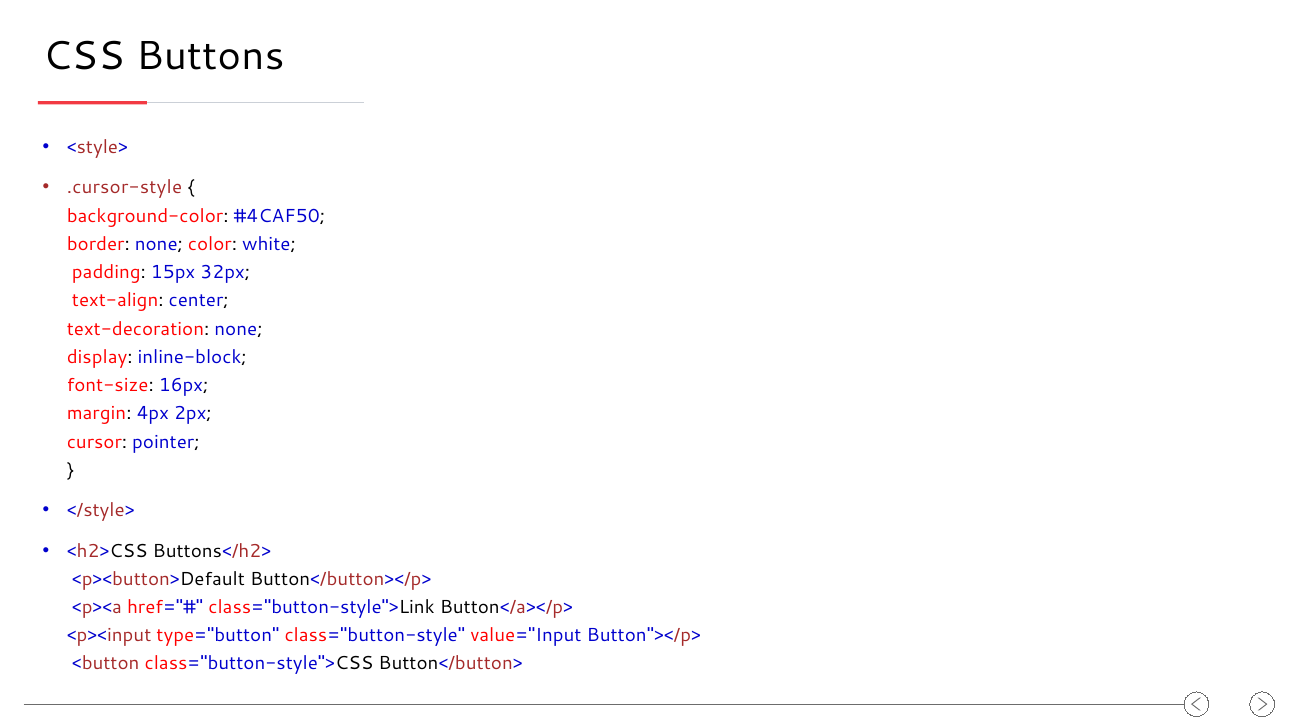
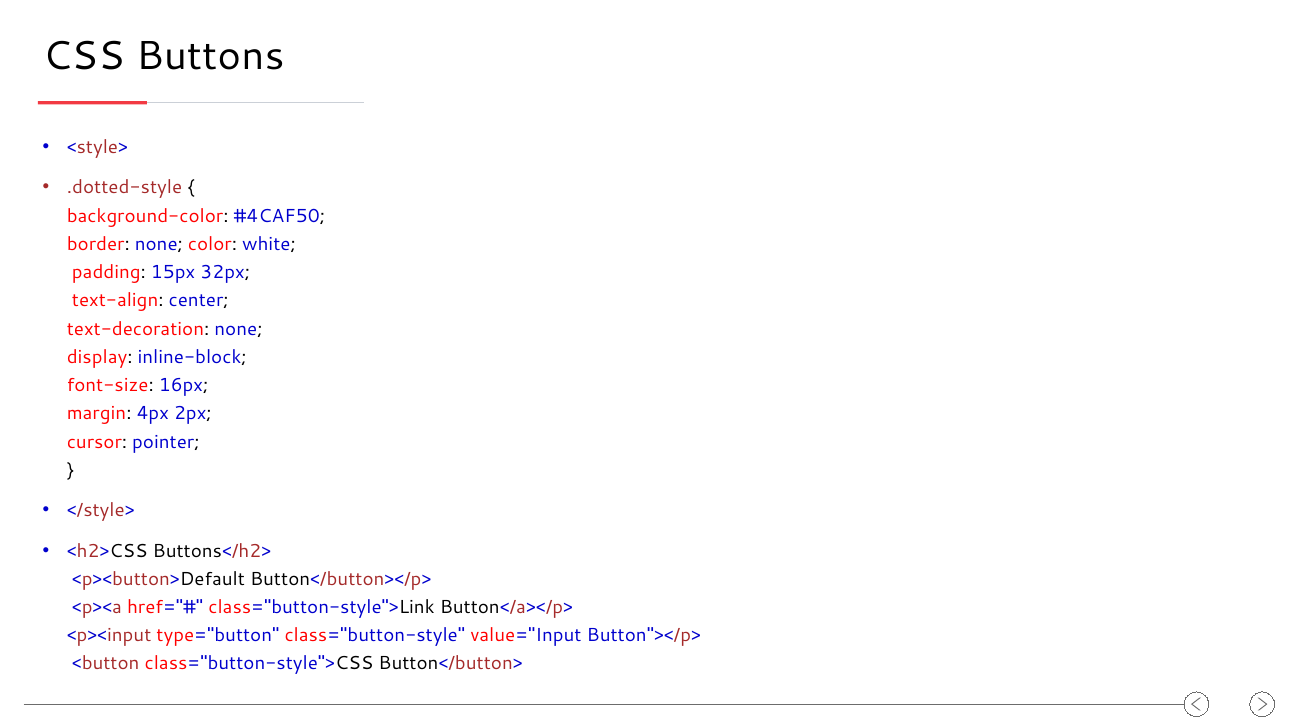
.cursor-style: .cursor-style -> .dotted-style
